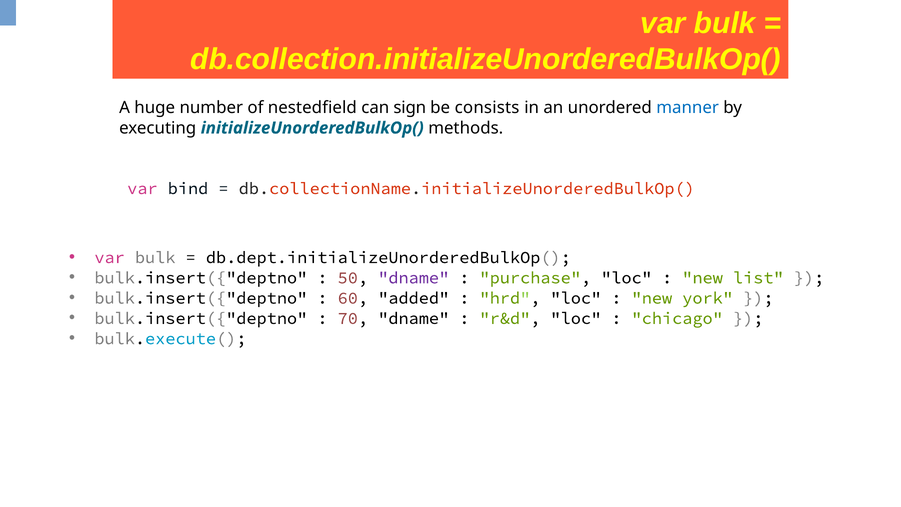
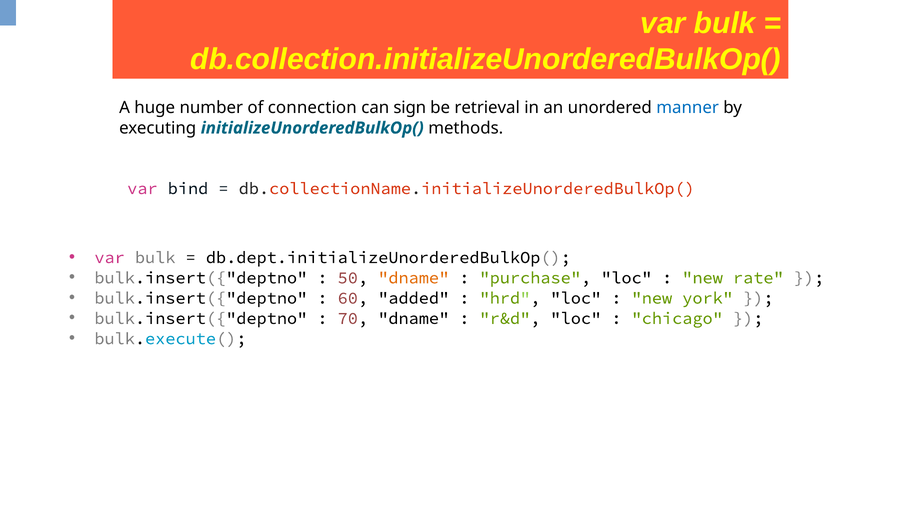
nestedfield: nestedfield -> connection
consists: consists -> retrieval
dname at (414, 278) colour: purple -> orange
list: list -> rate
